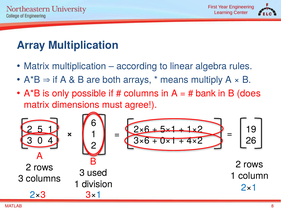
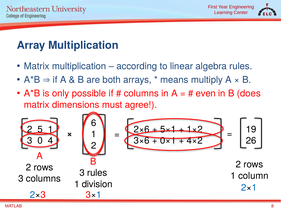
bank: bank -> even
3 used: used -> rules
